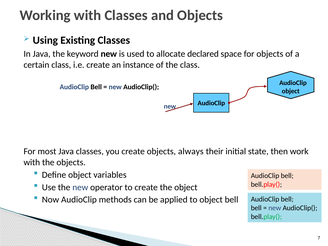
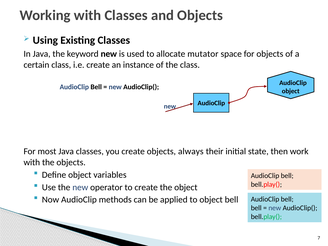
declared: declared -> mutator
